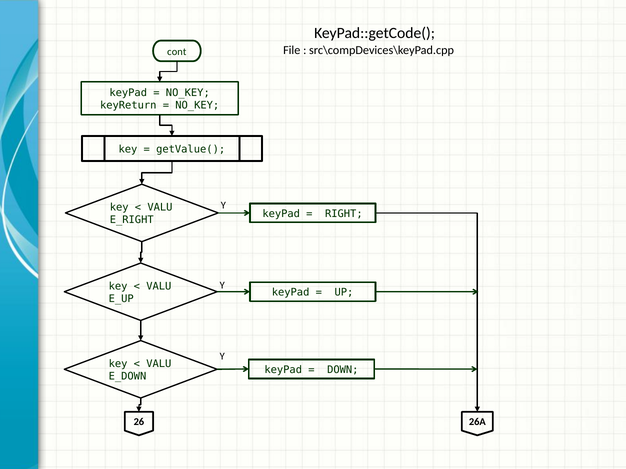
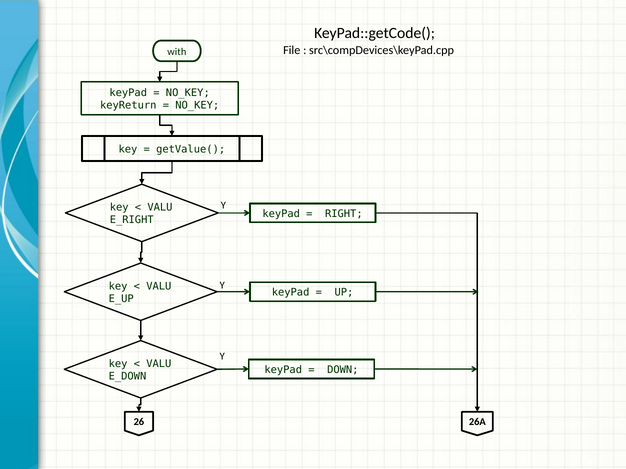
cont: cont -> with
